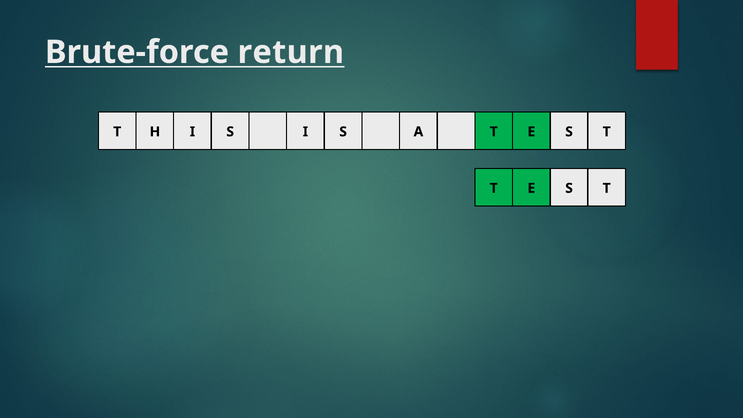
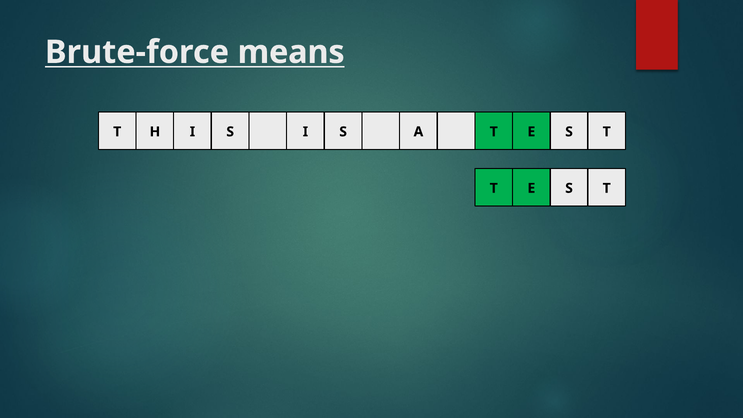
return: return -> means
